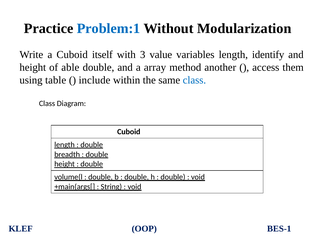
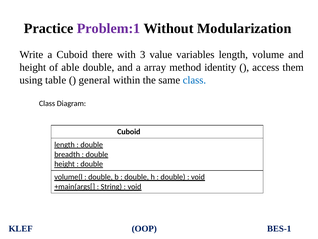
Problem:1 colour: blue -> purple
itself: itself -> there
identify: identify -> volume
another: another -> identity
include: include -> general
